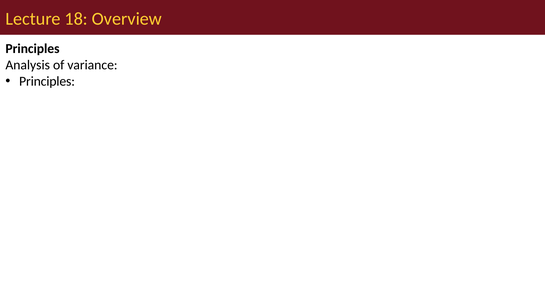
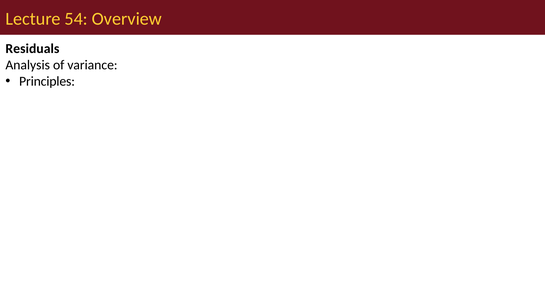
18: 18 -> 54
Principles at (32, 48): Principles -> Residuals
